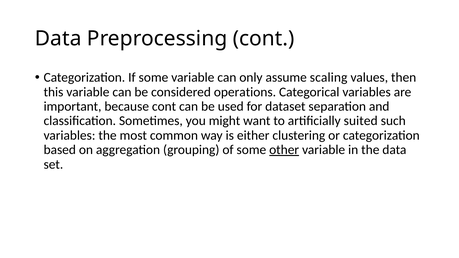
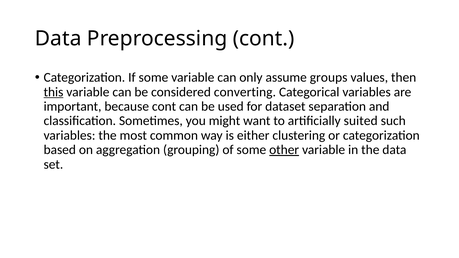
scaling: scaling -> groups
this underline: none -> present
operations: operations -> converting
